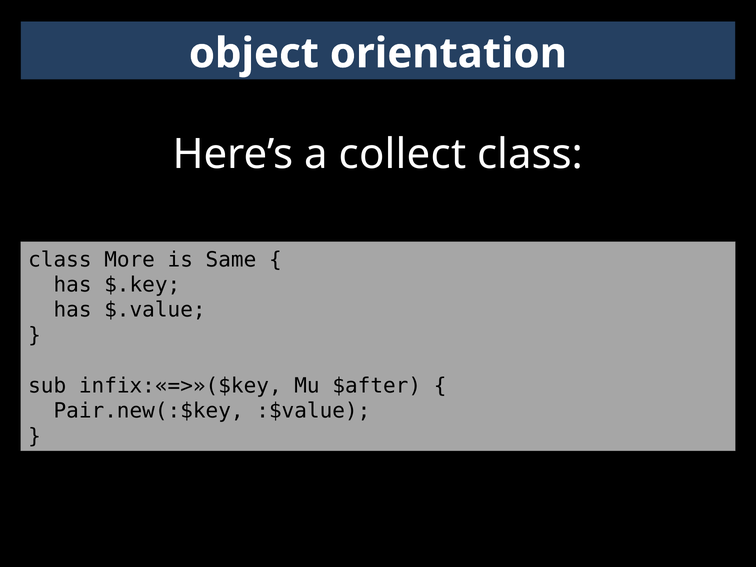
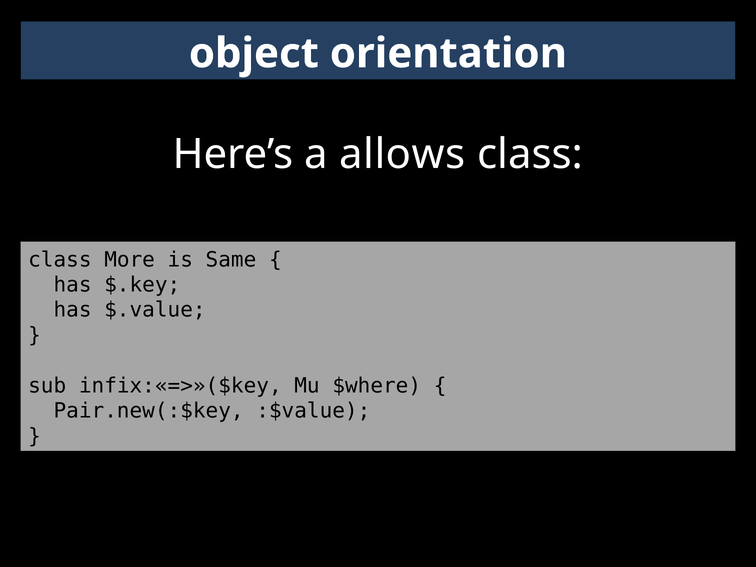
collect: collect -> allows
$after: $after -> $where
